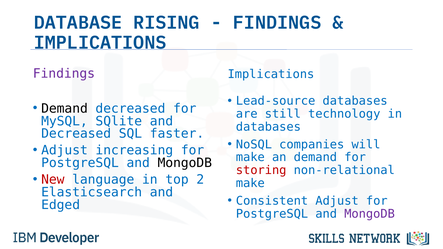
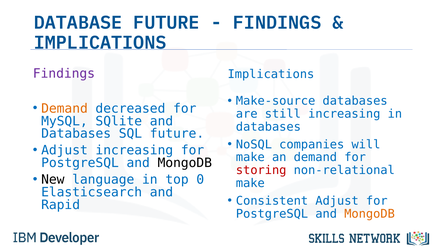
DATABASE RISING: RISING -> FUTURE
Lead-source: Lead-source -> Make-source
Demand at (65, 109) colour: black -> orange
still technology: technology -> increasing
Decreased at (76, 134): Decreased -> Databases
SQL faster: faster -> future
New colour: red -> black
2: 2 -> 0
Edged: Edged -> Rapid
MongoDB at (370, 214) colour: purple -> orange
